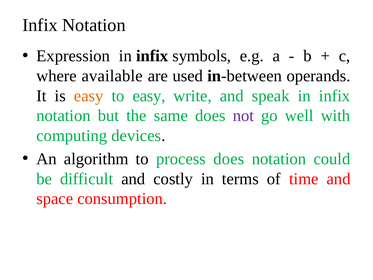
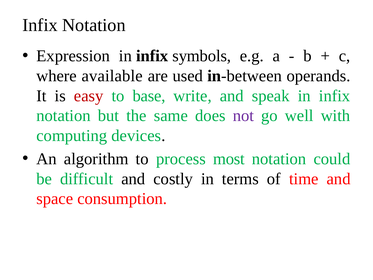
easy at (89, 96) colour: orange -> red
to easy: easy -> base
process does: does -> most
